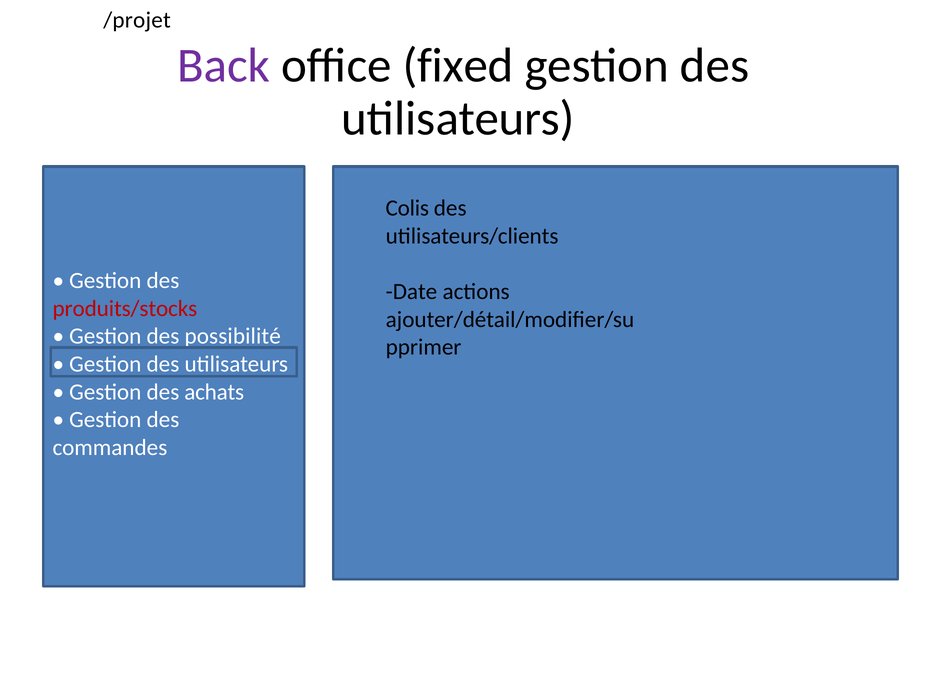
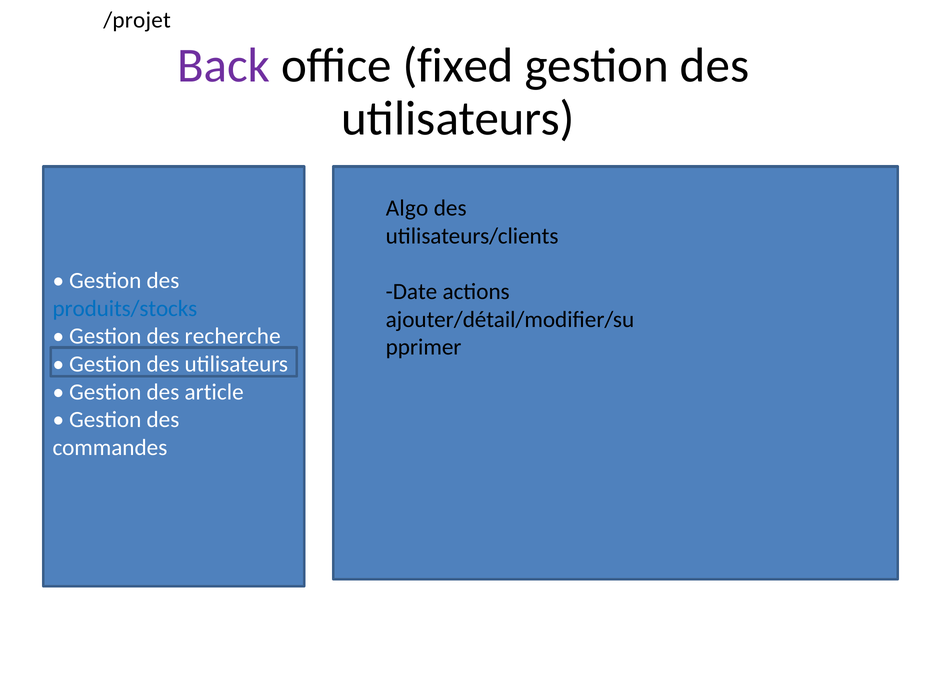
Colis: Colis -> Algo
produits/stocks colour: red -> blue
possibilité: possibilité -> recherche
achats: achats -> article
